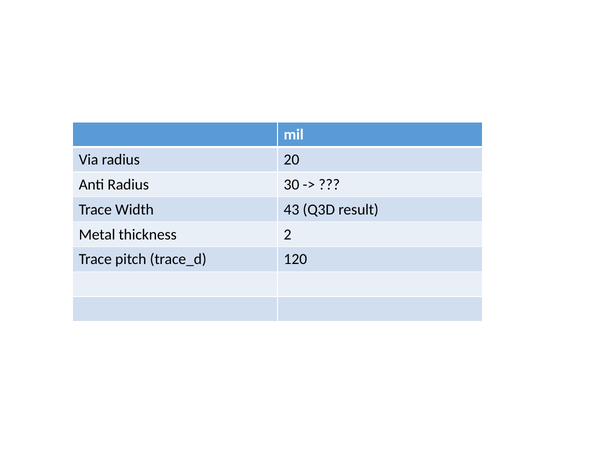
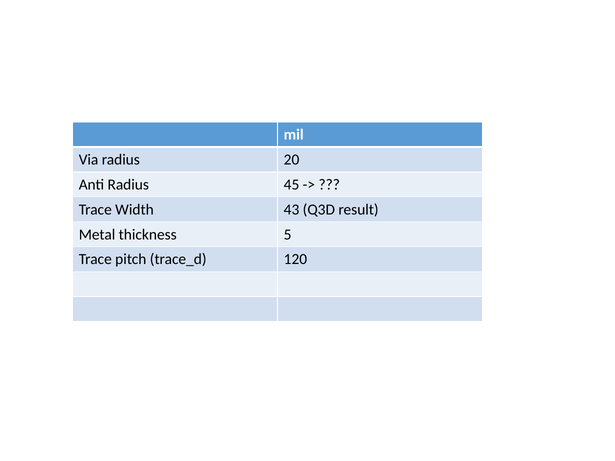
30: 30 -> 45
2: 2 -> 5
